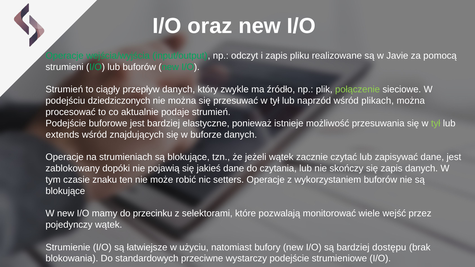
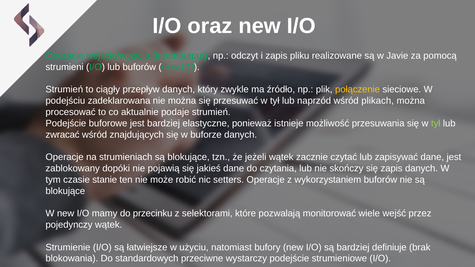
połączenie colour: light green -> yellow
dziedziczonych: dziedziczonych -> zadeklarowana
extends: extends -> zwracać
znaku: znaku -> stanie
dostępu: dostępu -> definiuje
